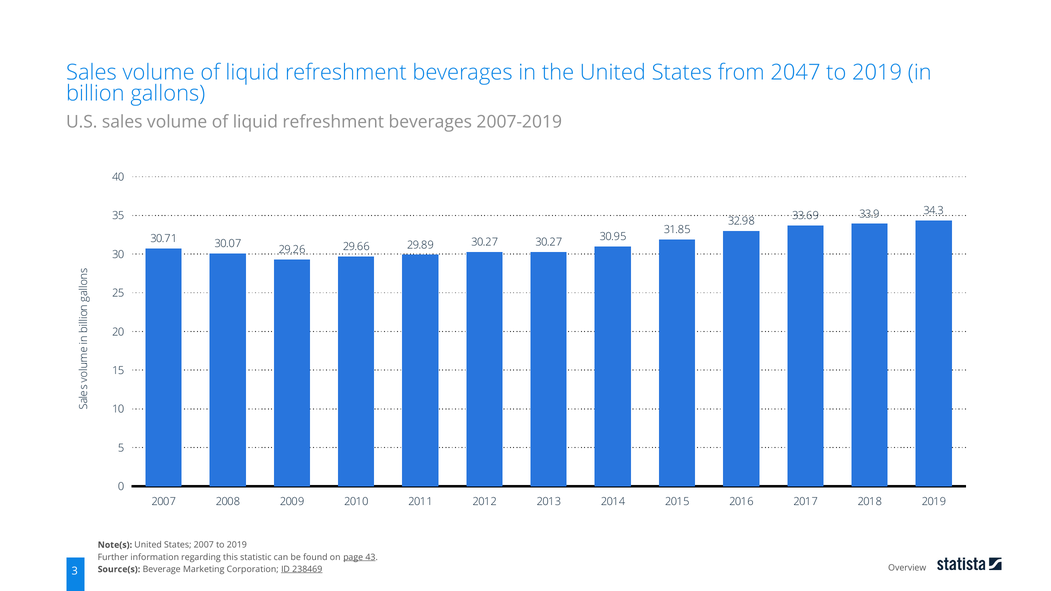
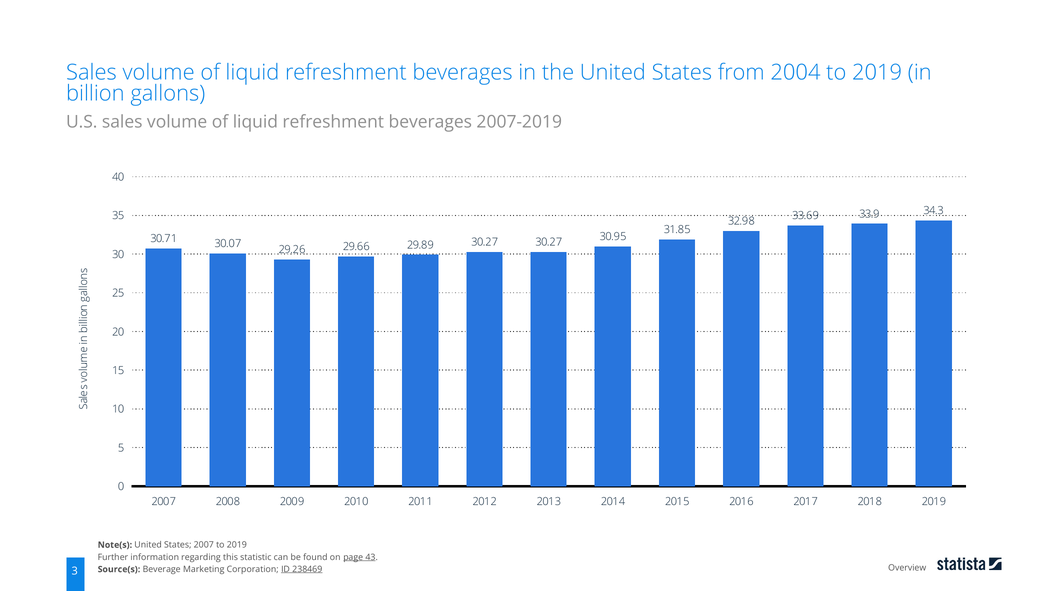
2047: 2047 -> 2004
